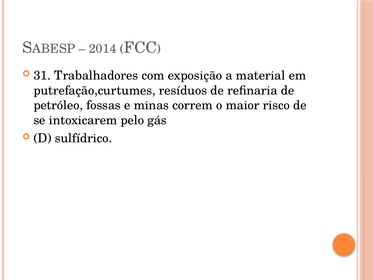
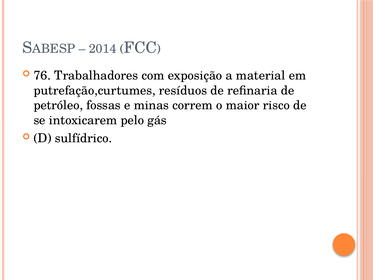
31: 31 -> 76
